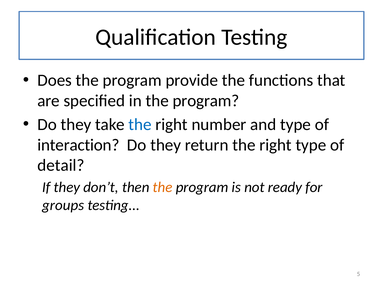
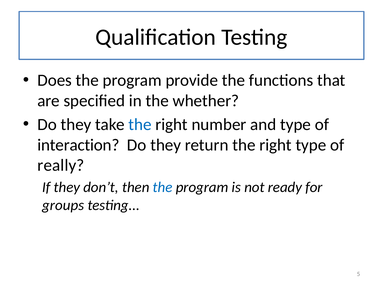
in the program: program -> whether
detail: detail -> really
the at (163, 187) colour: orange -> blue
